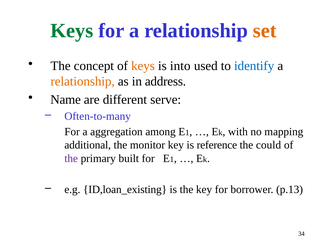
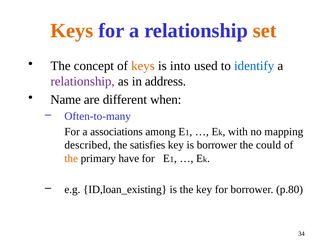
Keys at (72, 31) colour: green -> orange
relationship at (83, 81) colour: orange -> purple
serve: serve -> when
aggregation: aggregation -> associations
additional: additional -> described
monitor: monitor -> satisfies
is reference: reference -> borrower
the at (71, 158) colour: purple -> orange
built: built -> have
p.13: p.13 -> p.80
